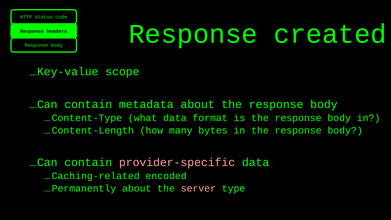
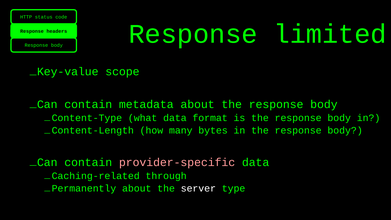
created: created -> limited
encoded: encoded -> through
server colour: pink -> white
